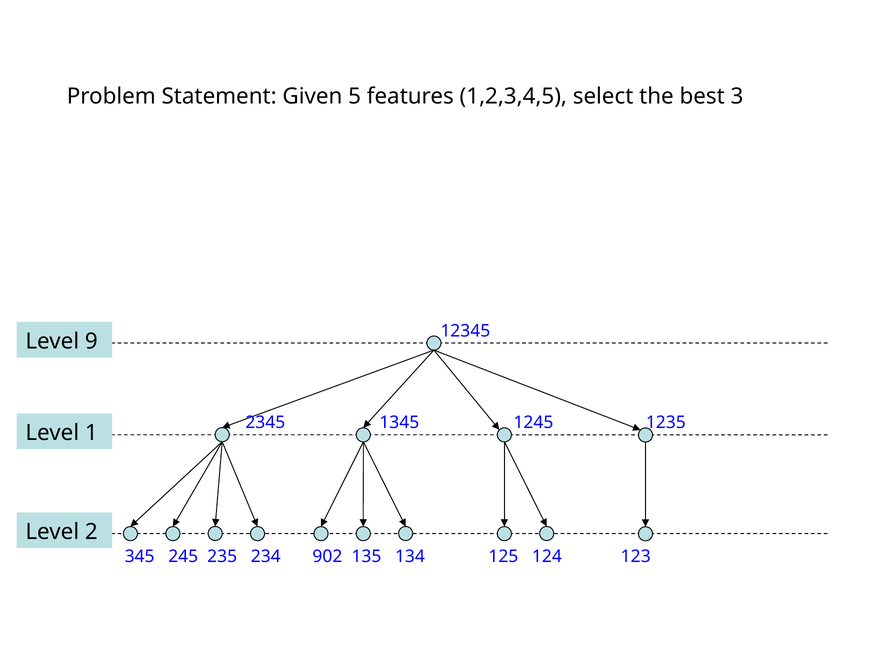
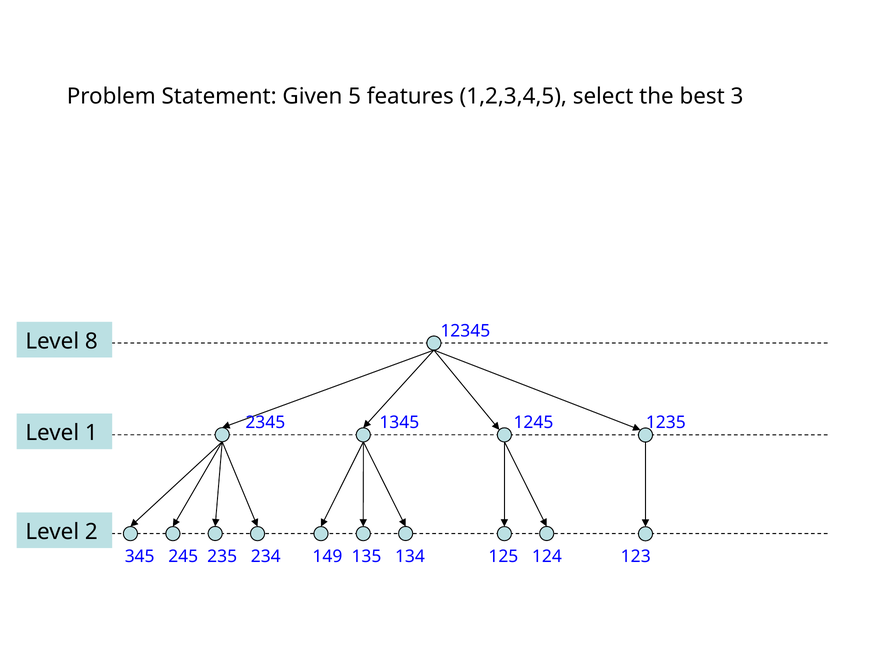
9: 9 -> 8
902: 902 -> 149
